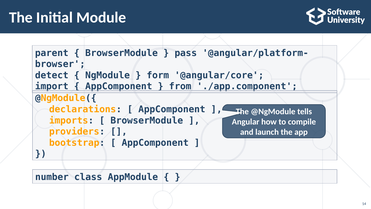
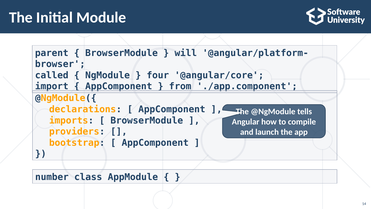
pass: pass -> will
detect: detect -> called
form: form -> four
